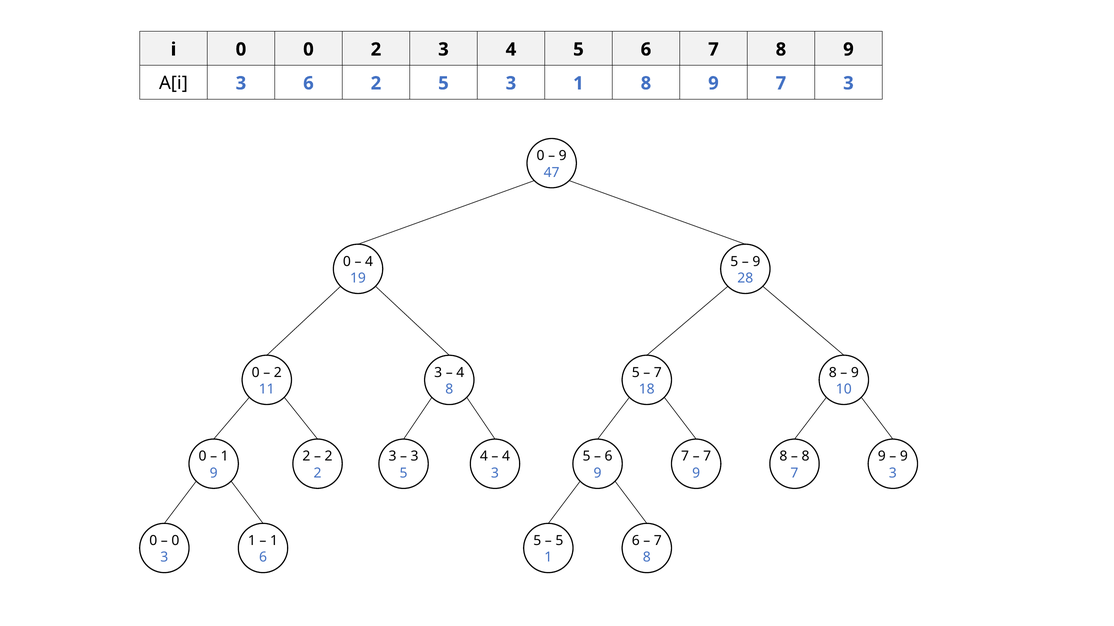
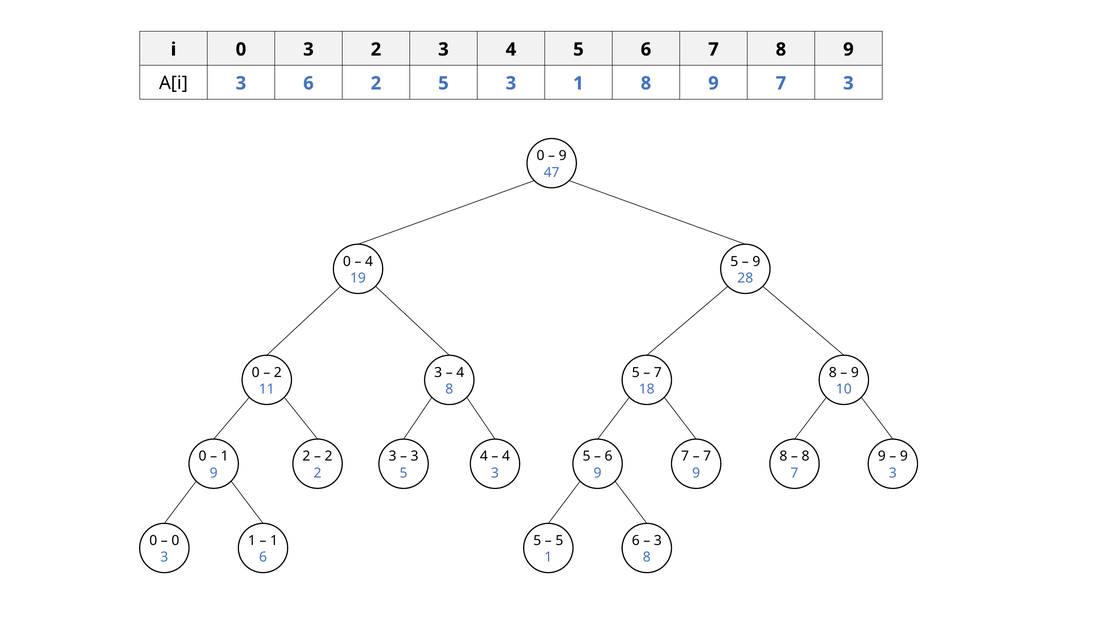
i 0 0: 0 -> 3
7 at (658, 541): 7 -> 3
